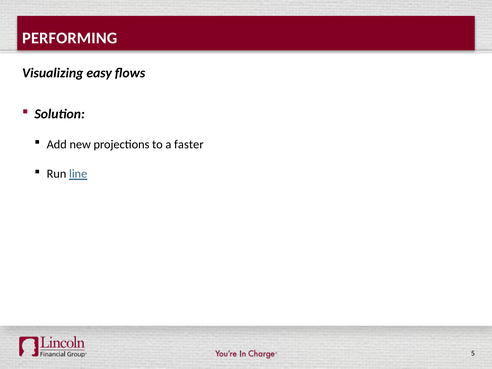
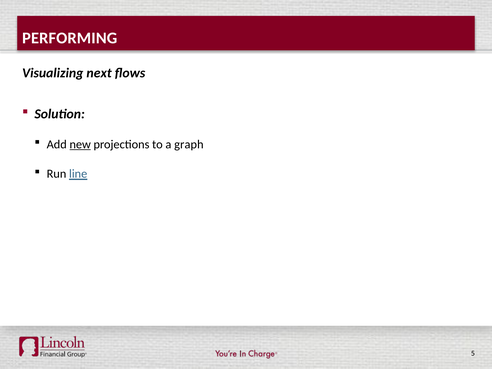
easy: easy -> next
new underline: none -> present
faster: faster -> graph
